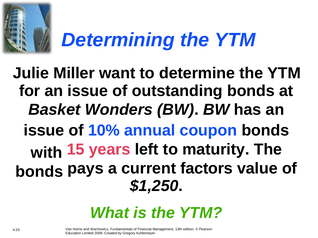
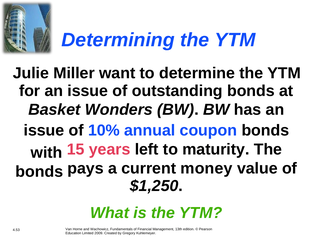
factors: factors -> money
